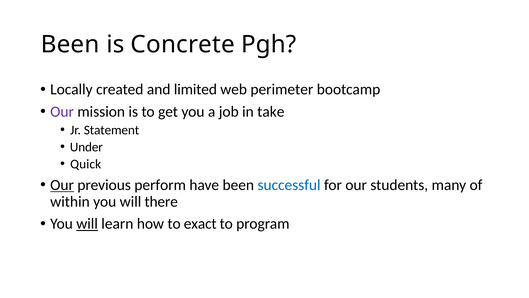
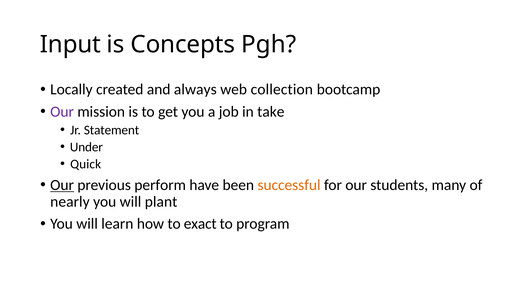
Been at (70, 44): Been -> Input
Concrete: Concrete -> Concepts
limited: limited -> always
perimeter: perimeter -> collection
successful colour: blue -> orange
within: within -> nearly
there: there -> plant
will at (87, 224) underline: present -> none
